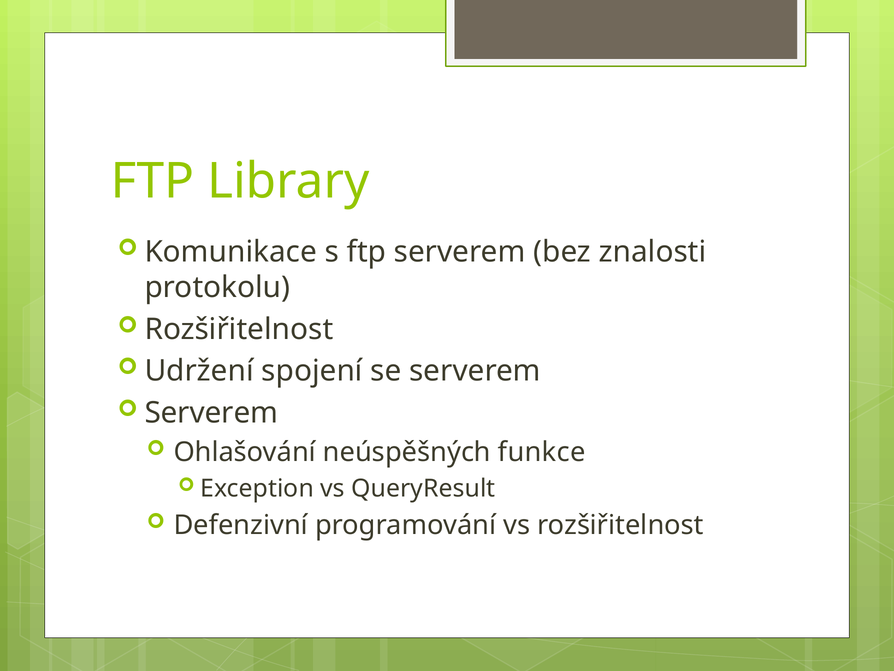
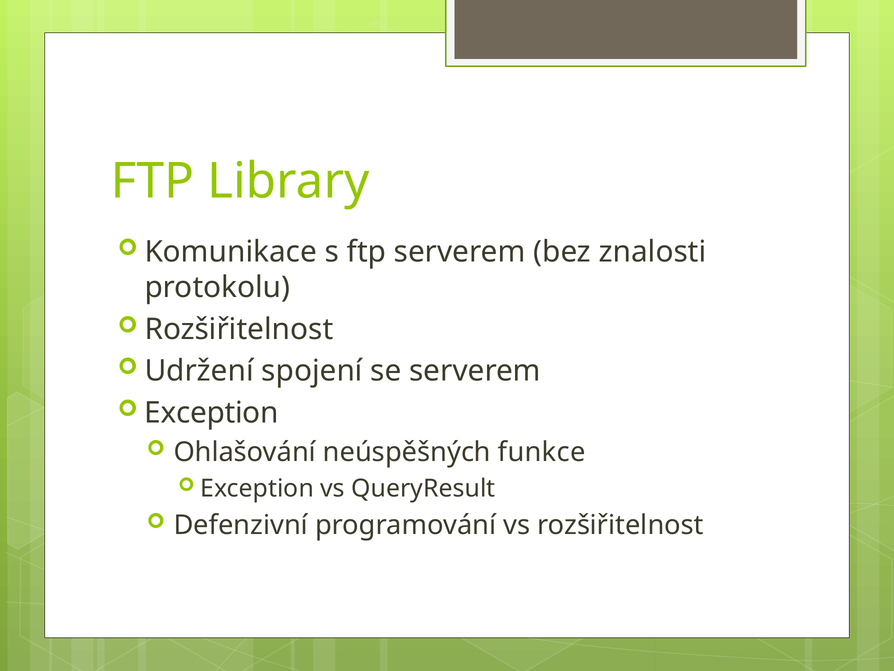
Serverem at (211, 413): Serverem -> Exception
